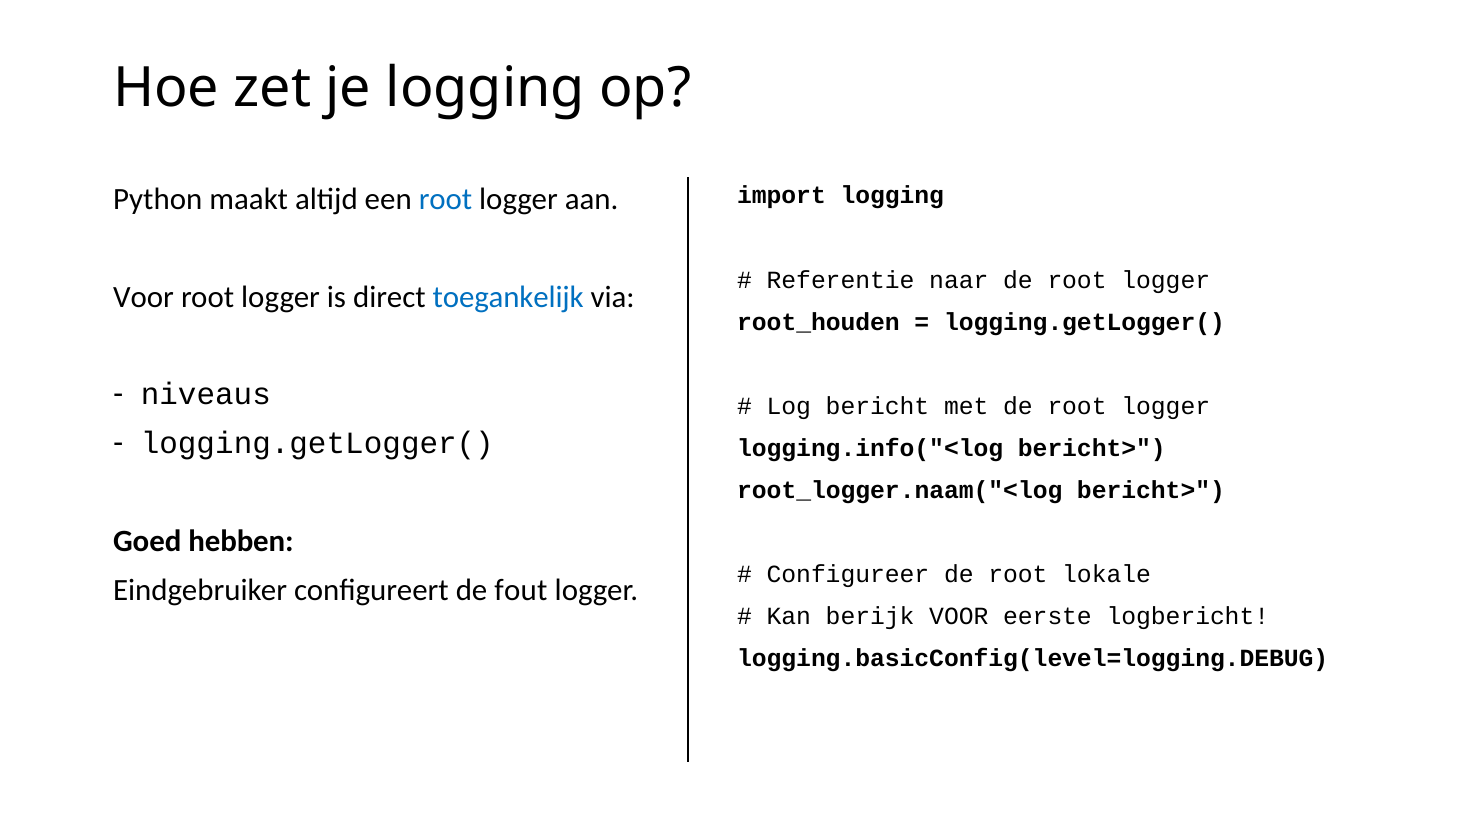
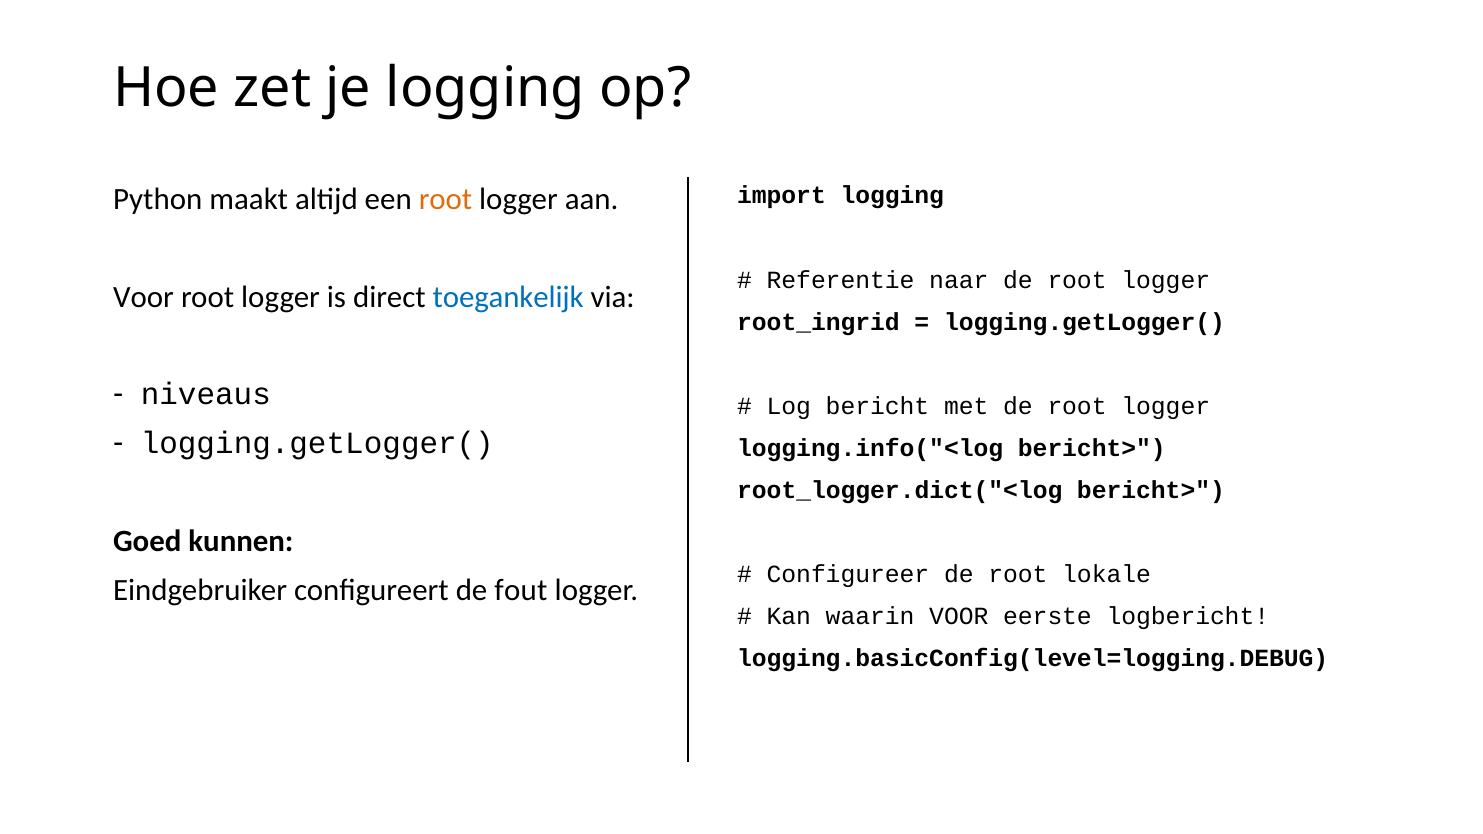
root at (445, 199) colour: blue -> orange
root_houden: root_houden -> root_ingrid
root_logger.naam("<log: root_logger.naam("<log -> root_logger.dict("<log
hebben: hebben -> kunnen
berijk: berijk -> waarin
